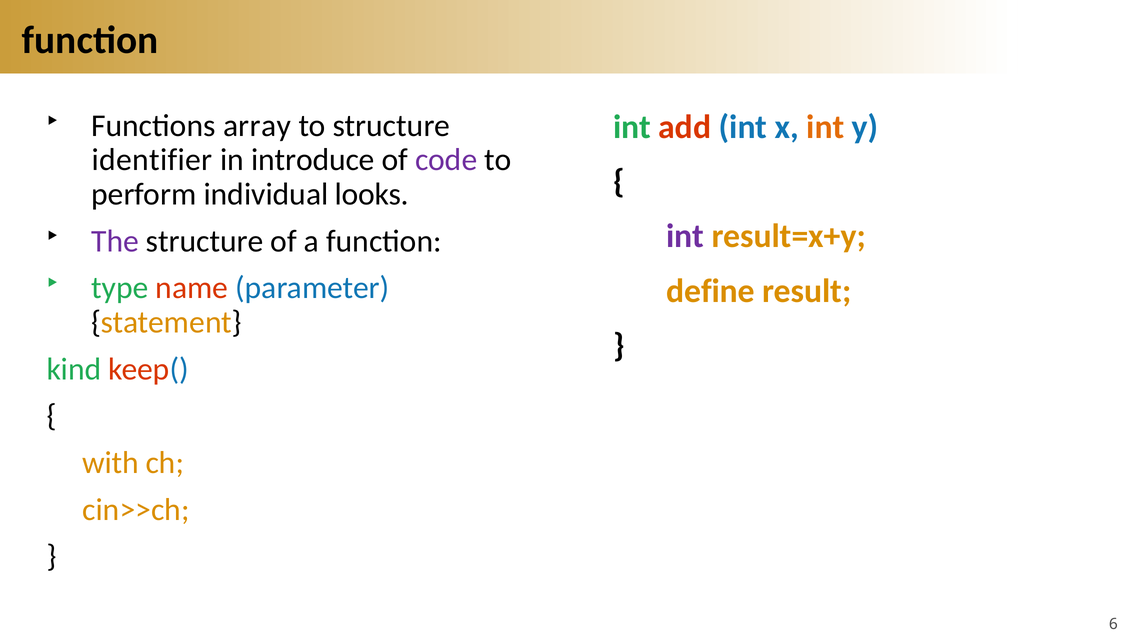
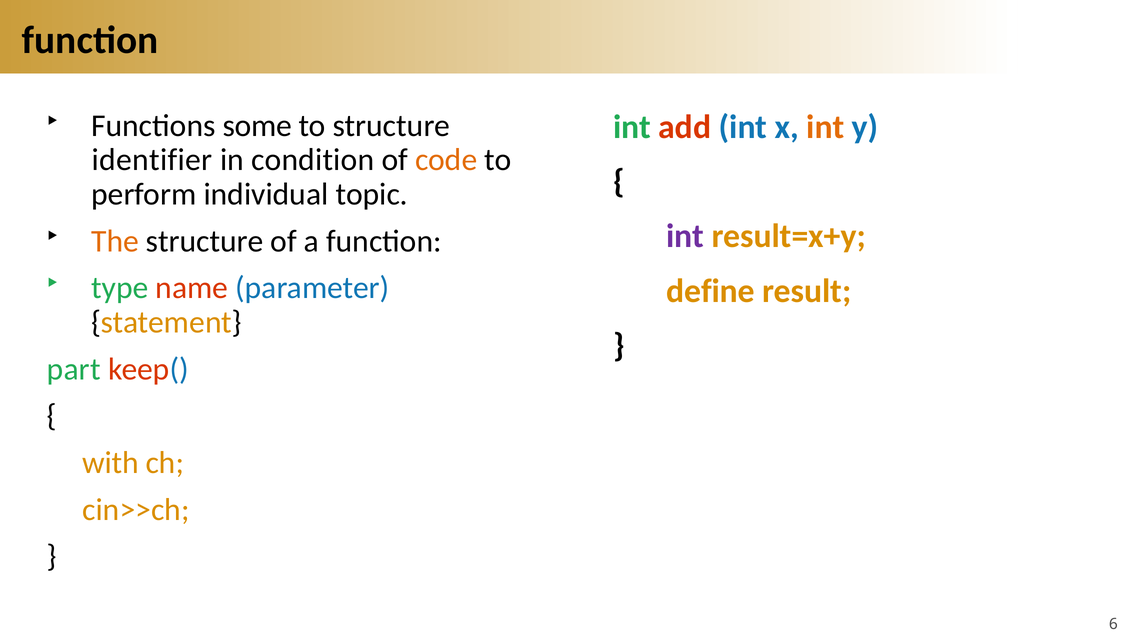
array: array -> some
introduce: introduce -> condition
code colour: purple -> orange
looks: looks -> topic
The colour: purple -> orange
kind: kind -> part
